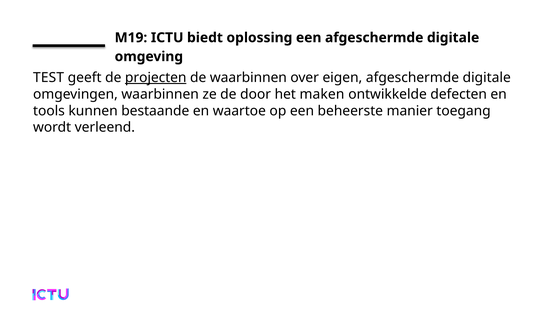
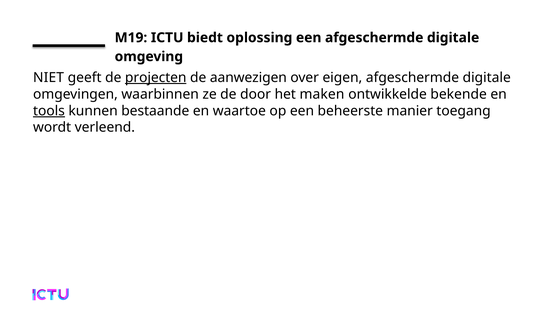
TEST: TEST -> NIET
de waarbinnen: waarbinnen -> aanwezigen
defecten: defecten -> bekende
tools underline: none -> present
